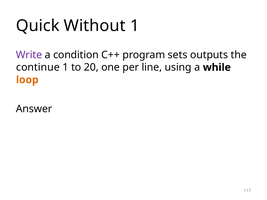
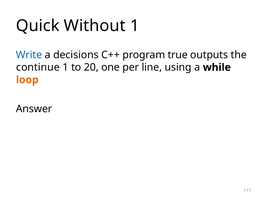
Write colour: purple -> blue
condition: condition -> decisions
sets: sets -> true
